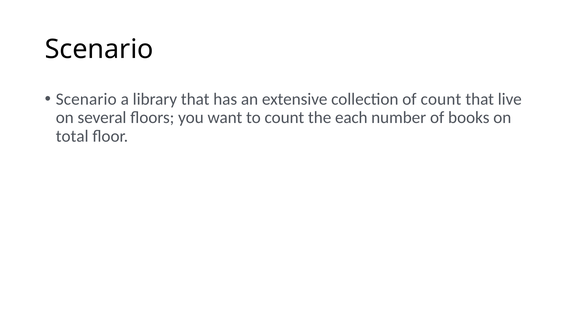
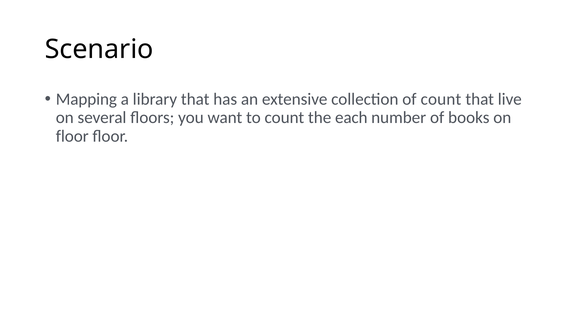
Scenario at (86, 99): Scenario -> Mapping
total at (72, 136): total -> floor
